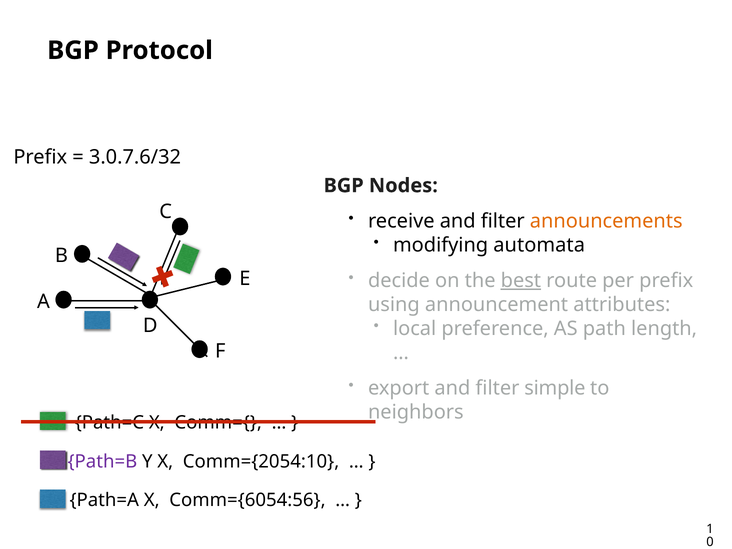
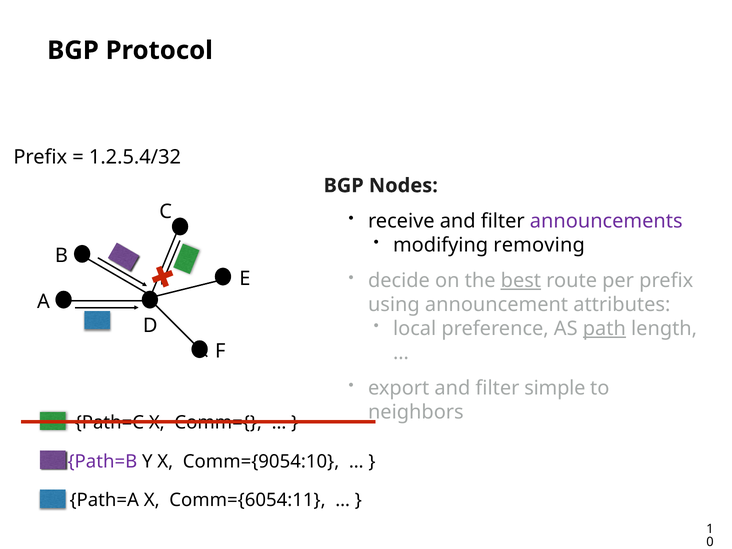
3.0.7.6/32: 3.0.7.6/32 -> 1.2.5.4/32
announcements colour: orange -> purple
automata: automata -> removing
path underline: none -> present
Comm={2054:10: Comm={2054:10 -> Comm={9054:10
Comm={6054:56: Comm={6054:56 -> Comm={6054:11
